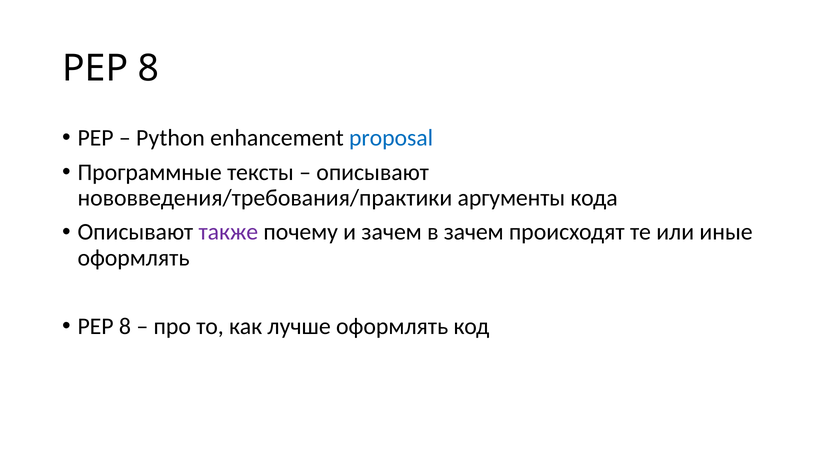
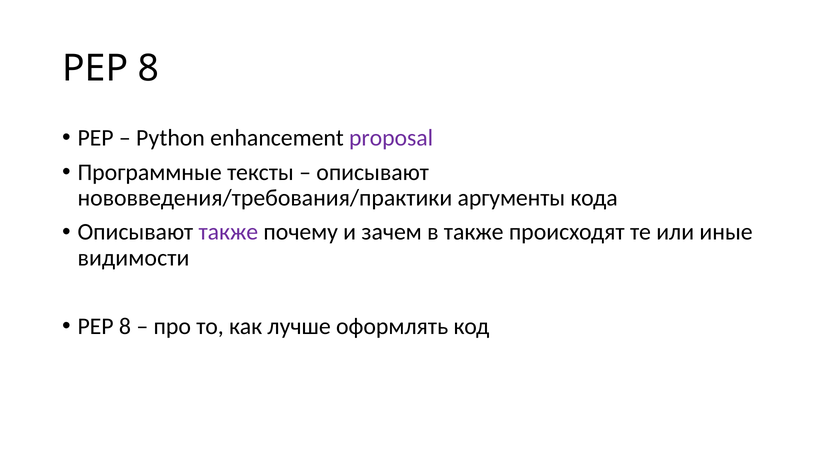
proposal colour: blue -> purple
в зачем: зачем -> также
оформлять at (134, 258): оформлять -> видимости
